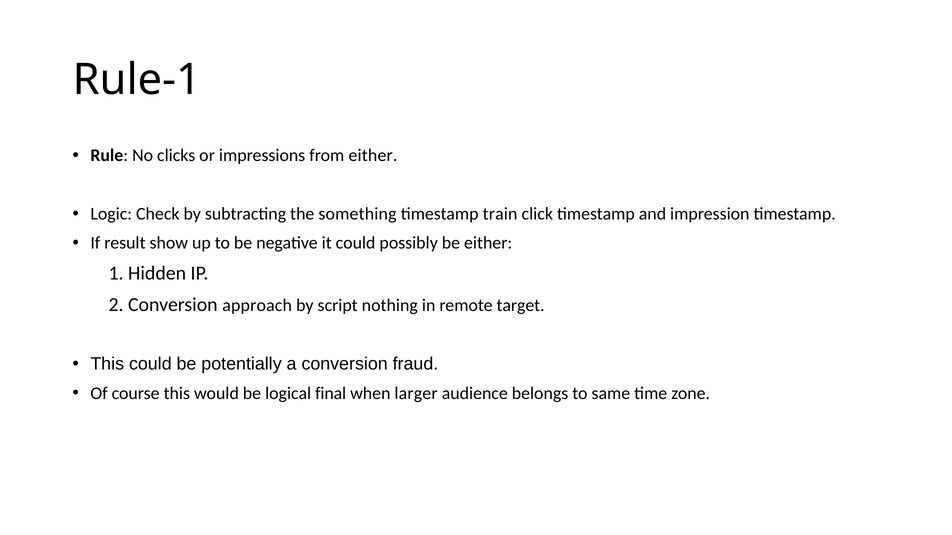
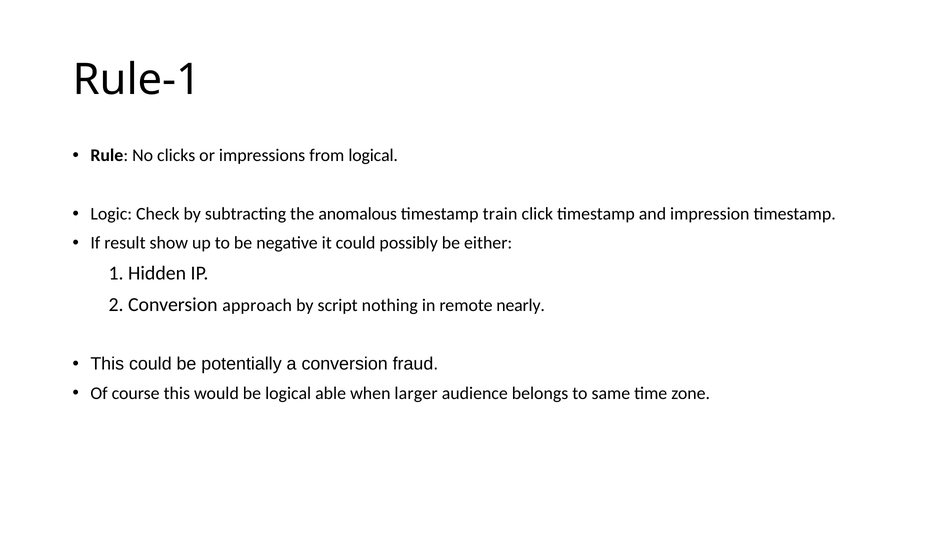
from either: either -> logical
something: something -> anomalous
target: target -> nearly
final: final -> able
